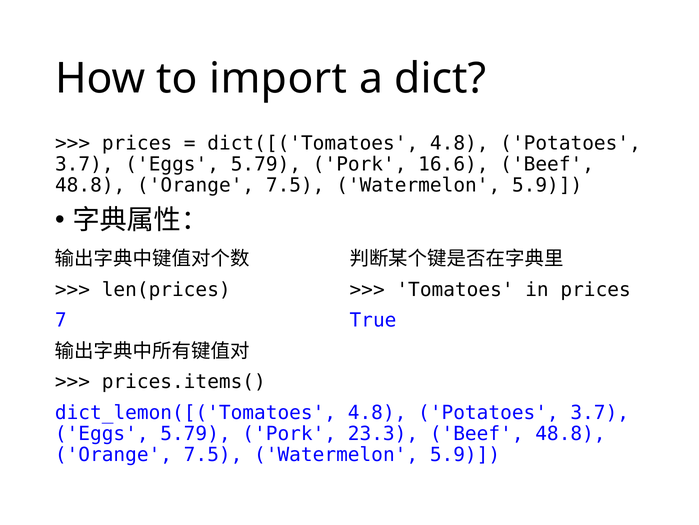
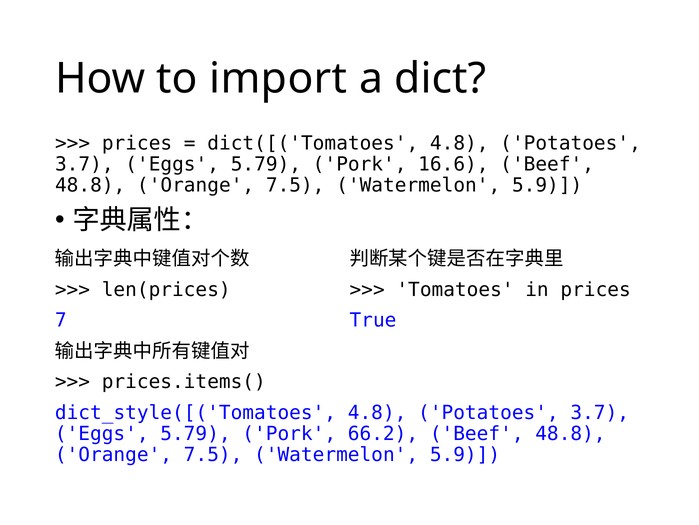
dict_lemon([('Tomatoes: dict_lemon([('Tomatoes -> dict_style([('Tomatoes
23.3: 23.3 -> 66.2
